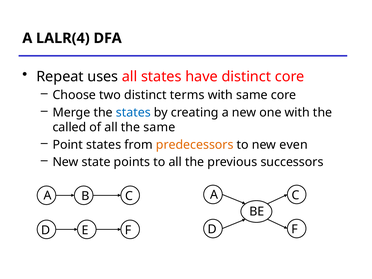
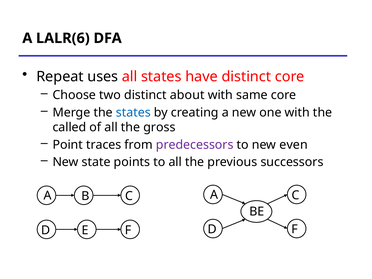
LALR(4: LALR(4 -> LALR(6
terms: terms -> about
the same: same -> gross
Point states: states -> traces
predecessors colour: orange -> purple
